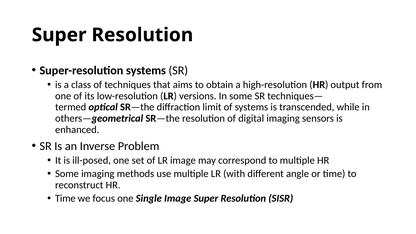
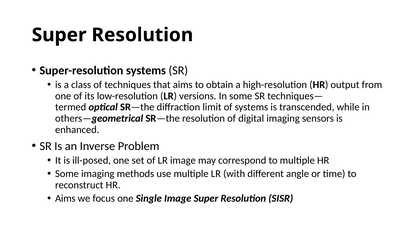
Time at (65, 198): Time -> Aims
